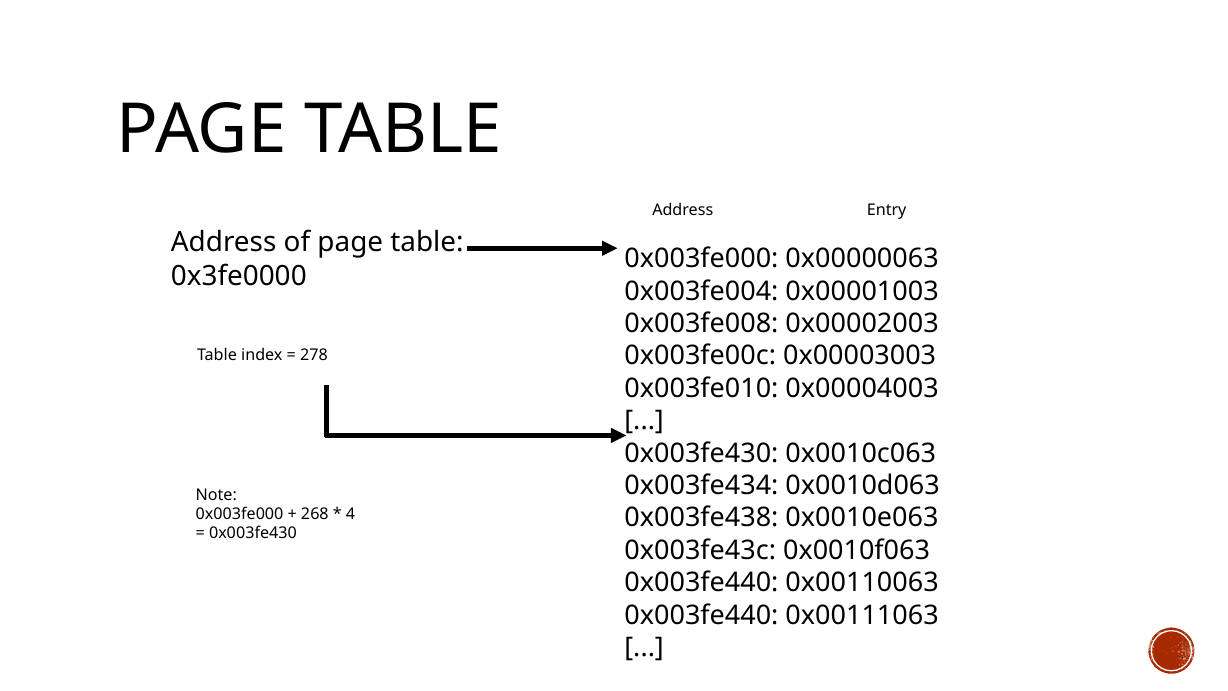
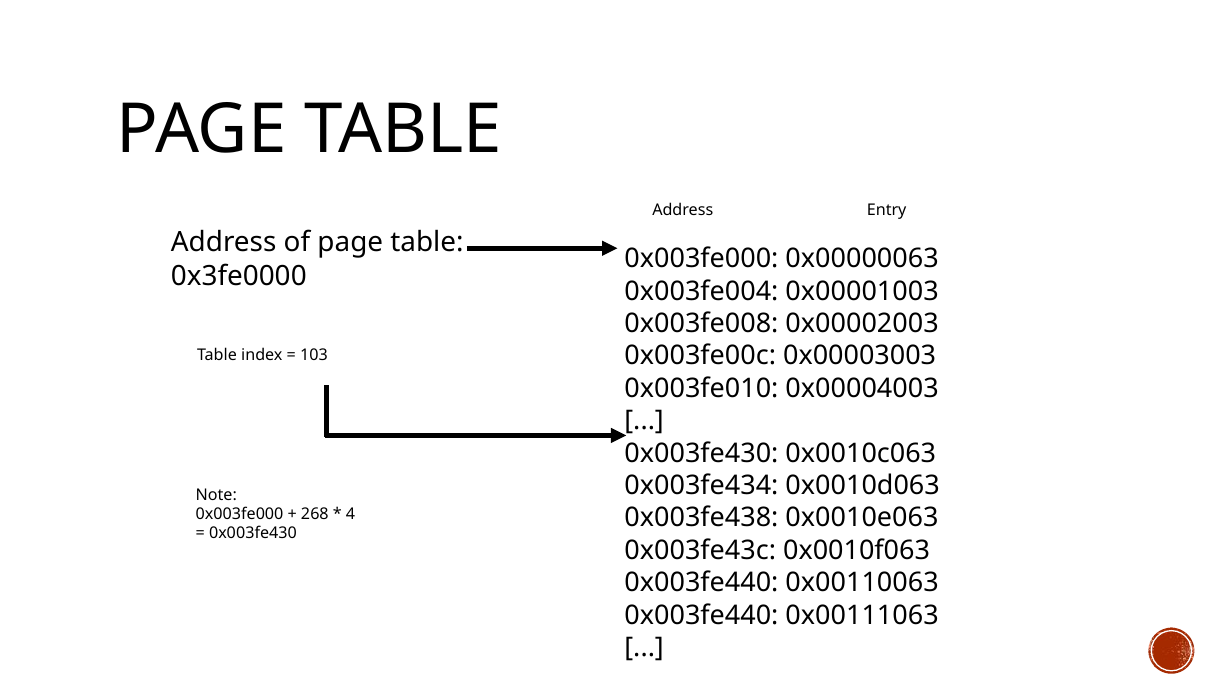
278: 278 -> 103
